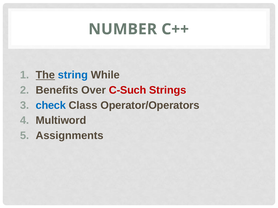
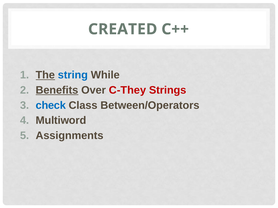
NUMBER: NUMBER -> CREATED
Benefits underline: none -> present
C-Such: C-Such -> C-They
Operator/Operators: Operator/Operators -> Between/Operators
